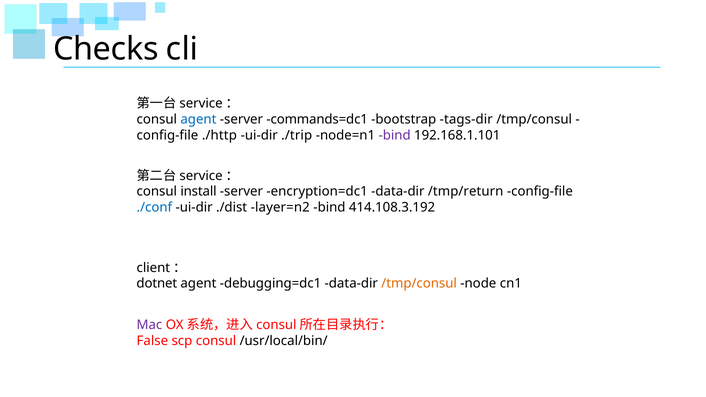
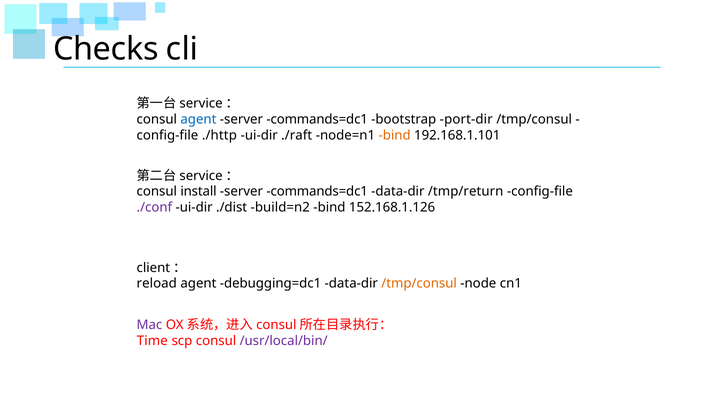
tags-dir: tags-dir -> port-dir
./trip: ./trip -> ./raft
bind at (395, 135) colour: purple -> orange
encryption=dc1 at (317, 192): encryption=dc1 -> commands=dc1
./conf colour: blue -> purple
layer=n2: layer=n2 -> build=n2
414.108.3.192: 414.108.3.192 -> 152.168.1.126
dotnet: dotnet -> reload
False: False -> Time
/usr/local/bin/ colour: black -> purple
